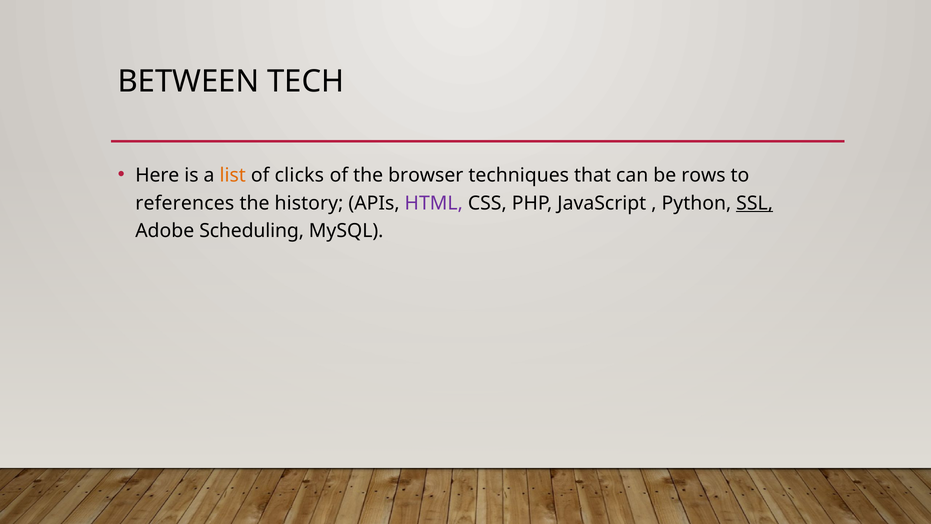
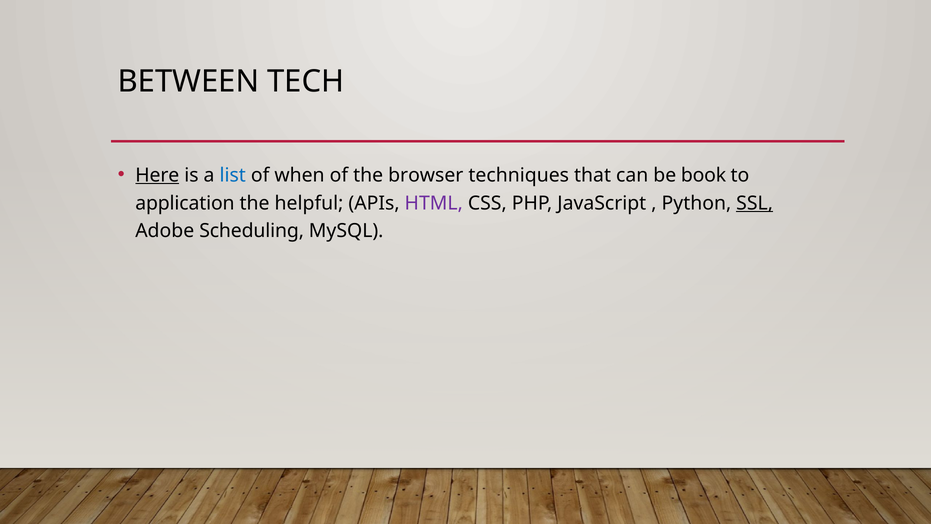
Here underline: none -> present
list colour: orange -> blue
clicks: clicks -> when
rows: rows -> book
references: references -> application
history: history -> helpful
